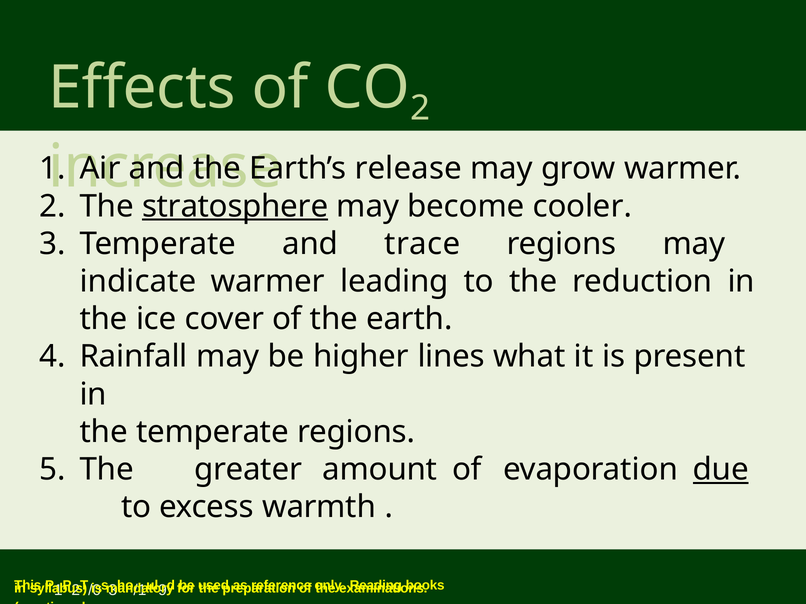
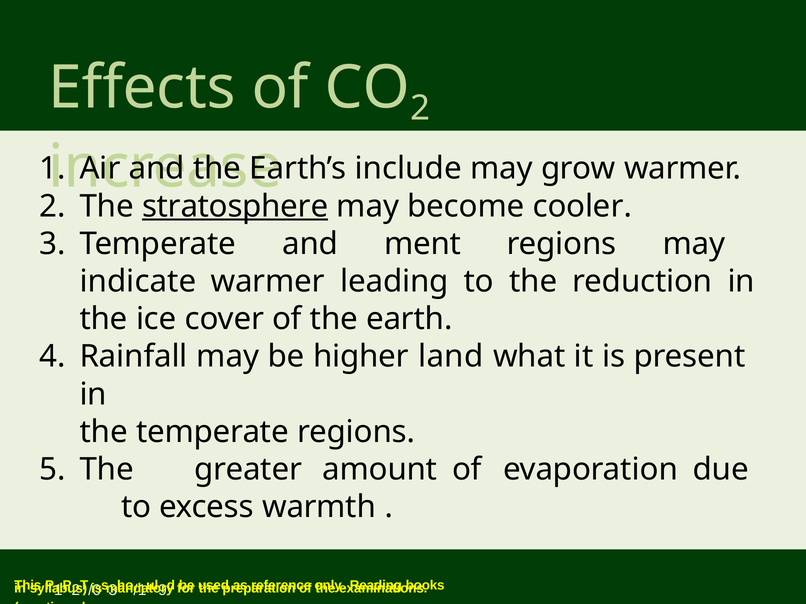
release: release -> include
trace: trace -> ment
lines: lines -> land
due underline: present -> none
